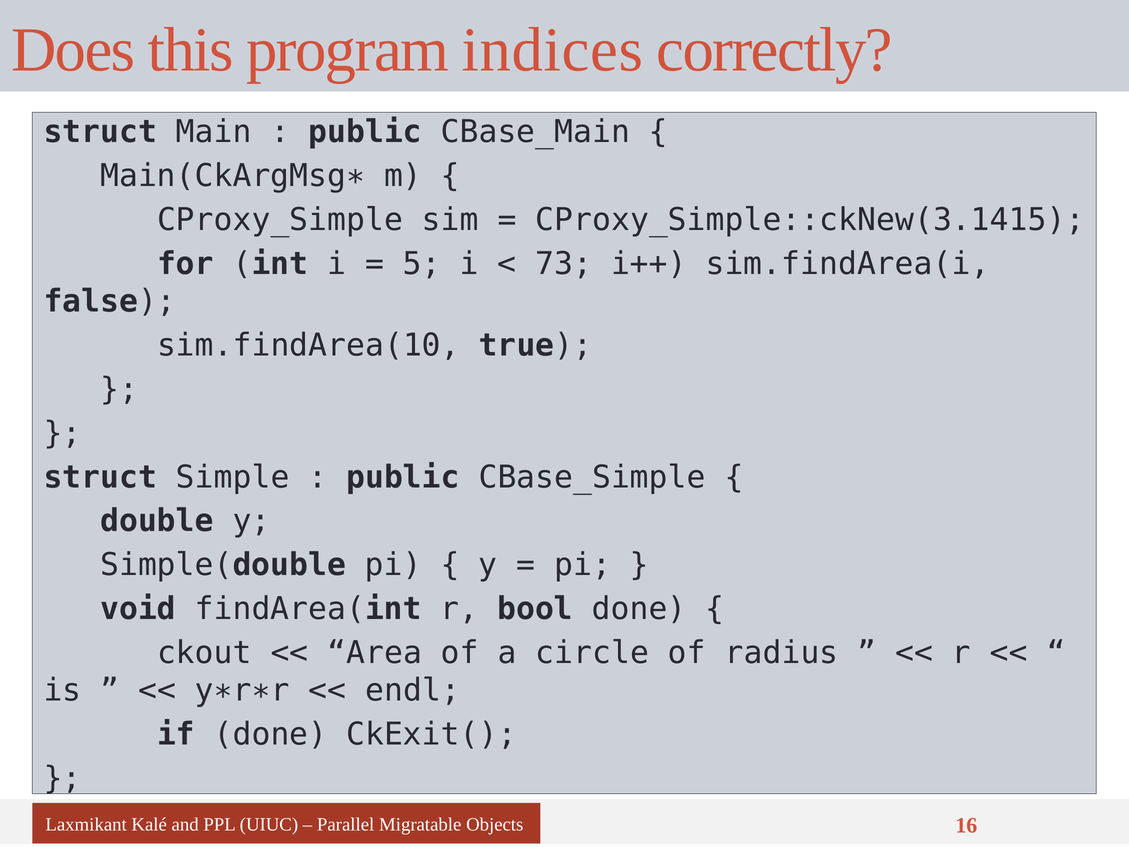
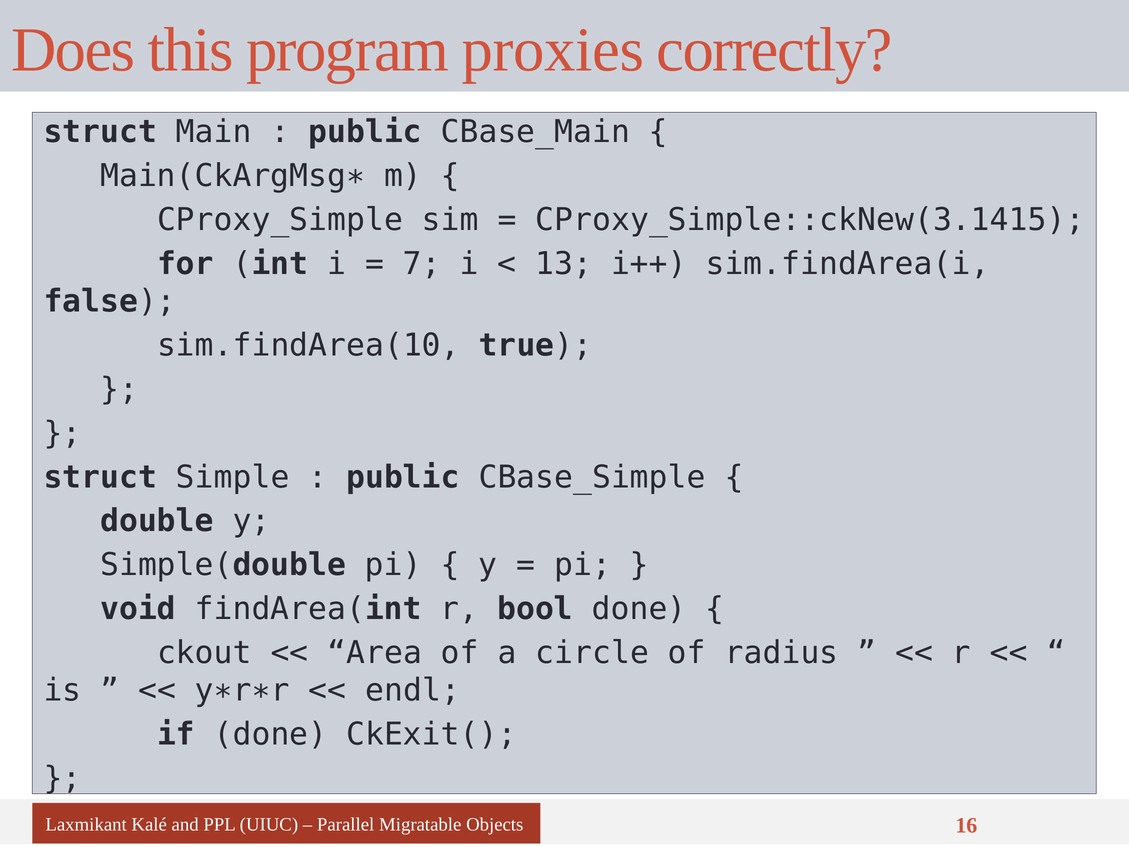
indices: indices -> proxies
5: 5 -> 7
73: 73 -> 13
